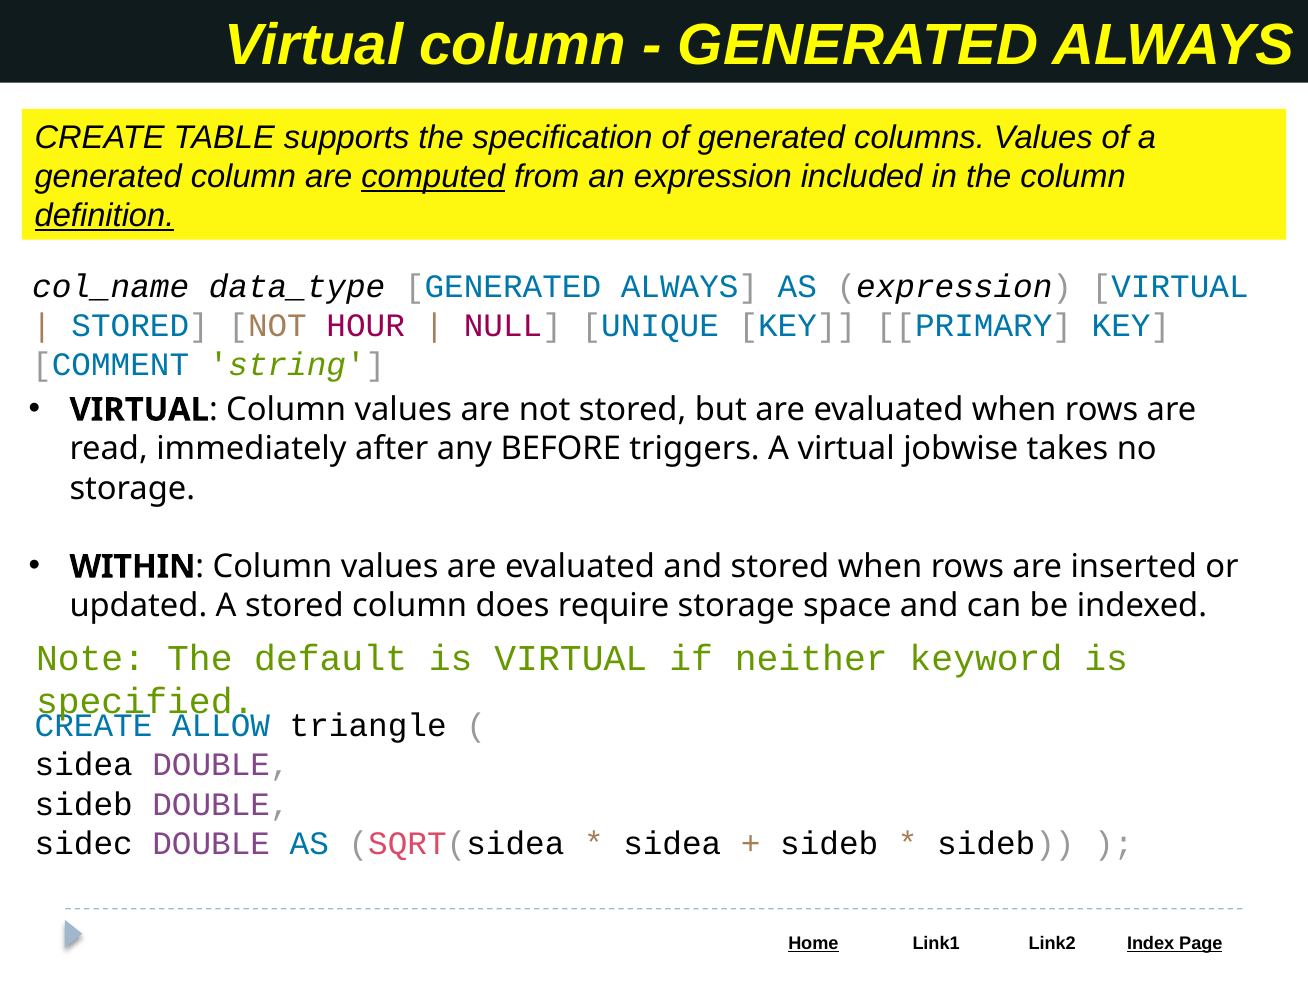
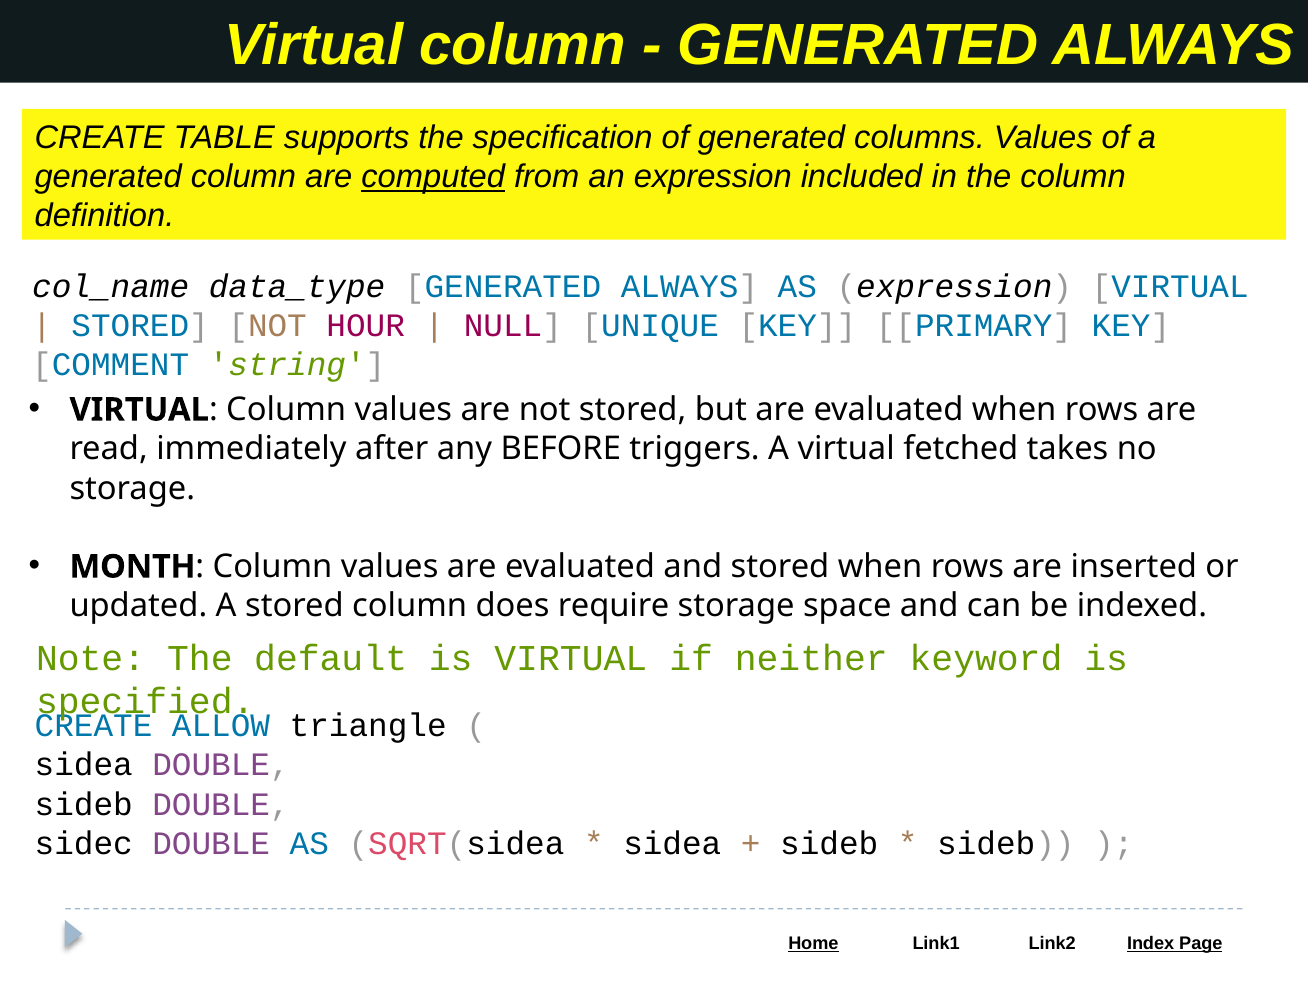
definition underline: present -> none
jobwise: jobwise -> fetched
WITHIN: WITHIN -> MONTH
